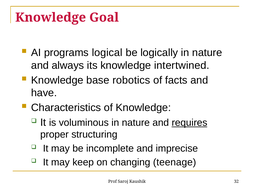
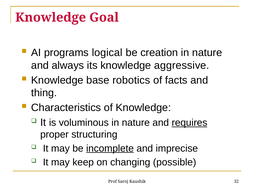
logically: logically -> creation
intertwined: intertwined -> aggressive
have: have -> thing
incomplete underline: none -> present
teenage: teenage -> possible
